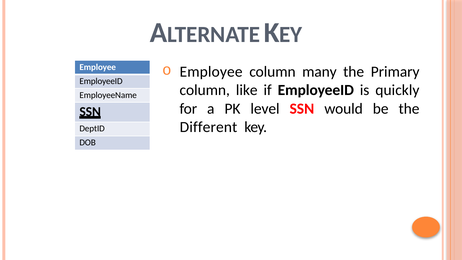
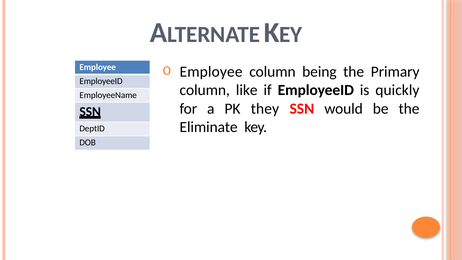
many: many -> being
level: level -> they
Different: Different -> Eliminate
